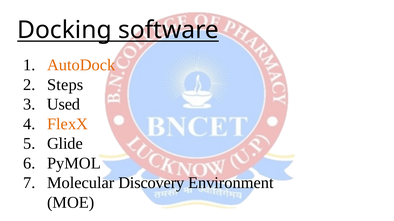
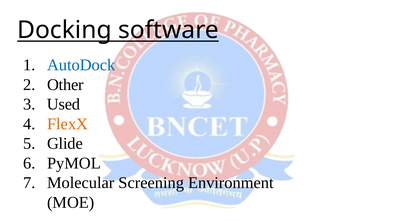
AutoDock colour: orange -> blue
Steps: Steps -> Other
Discovery: Discovery -> Screening
